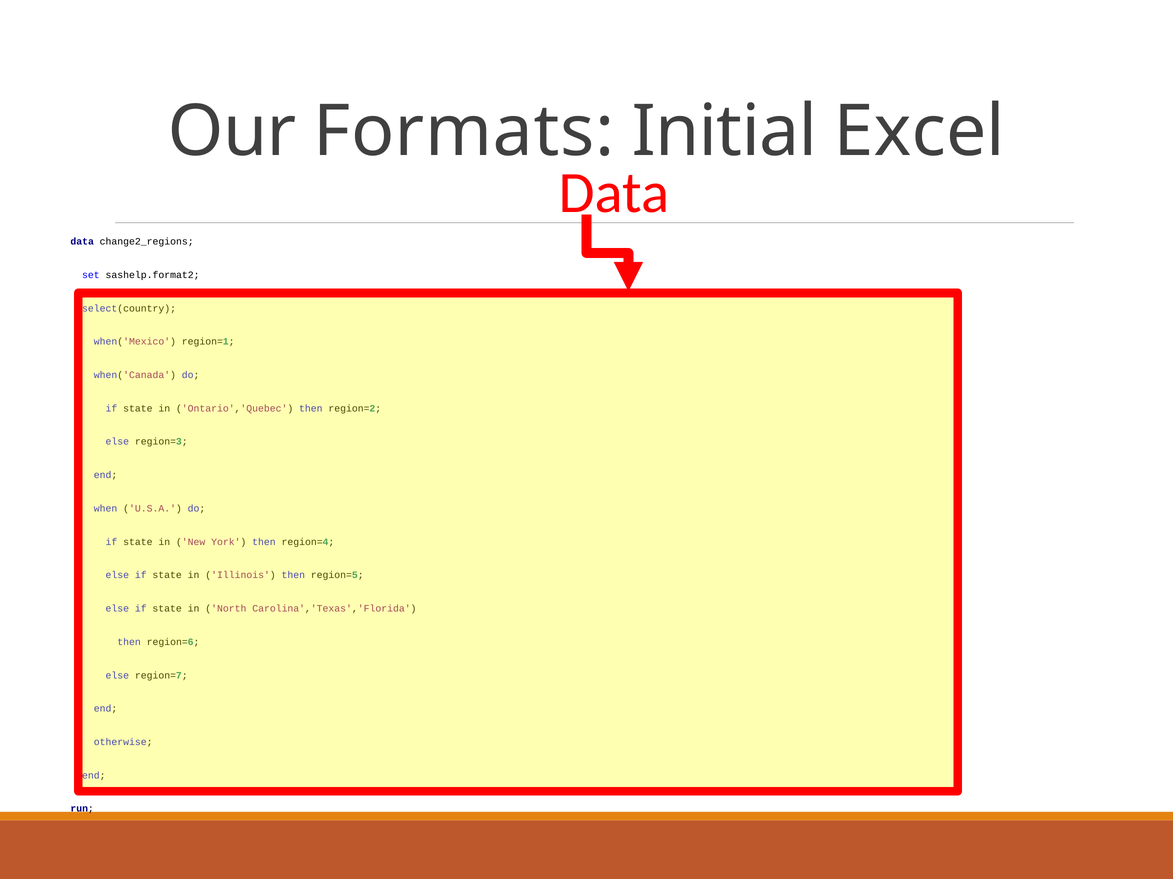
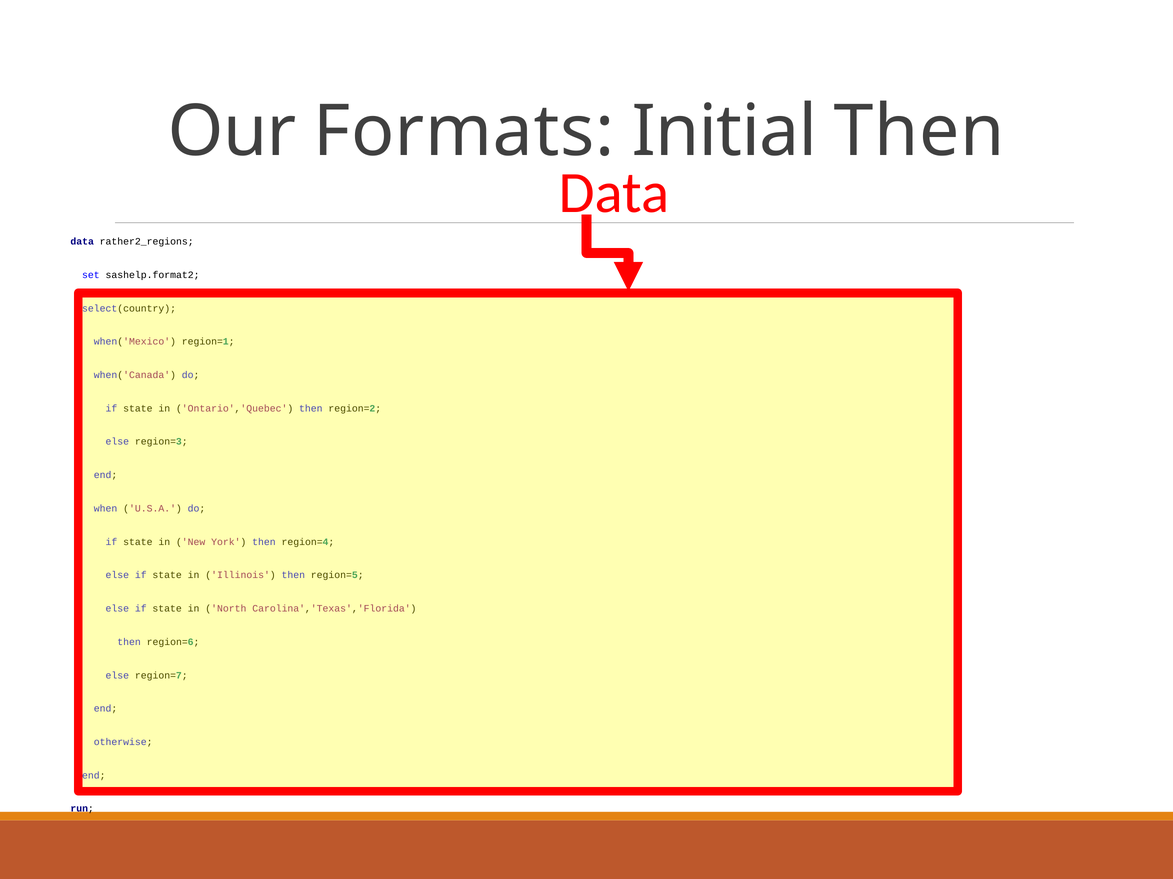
Initial Excel: Excel -> Then
change2_regions: change2_regions -> rather2_regions
